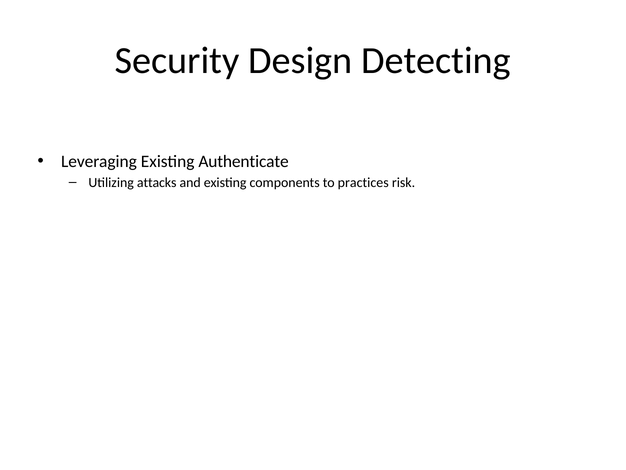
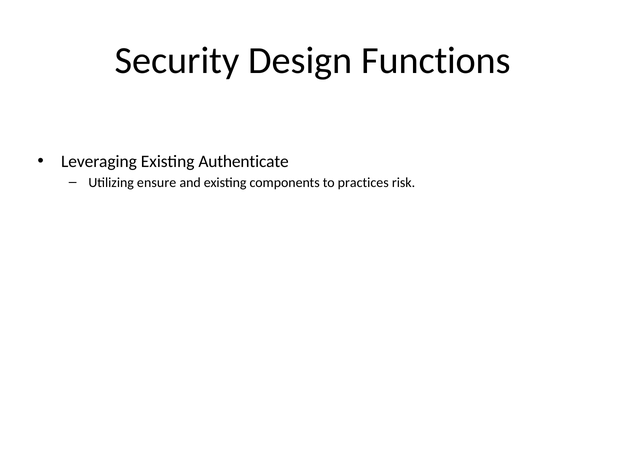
Detecting: Detecting -> Functions
attacks: attacks -> ensure
